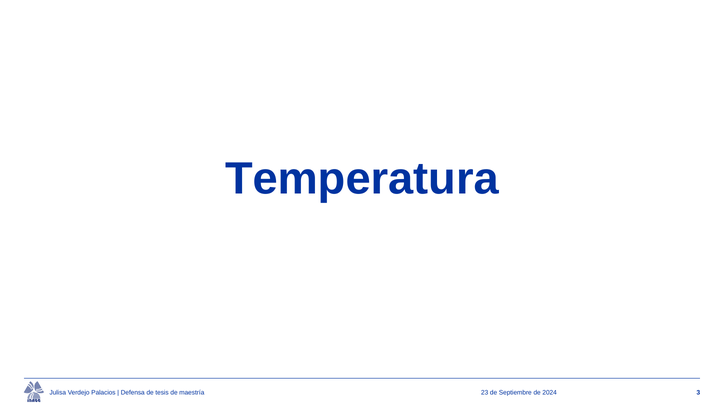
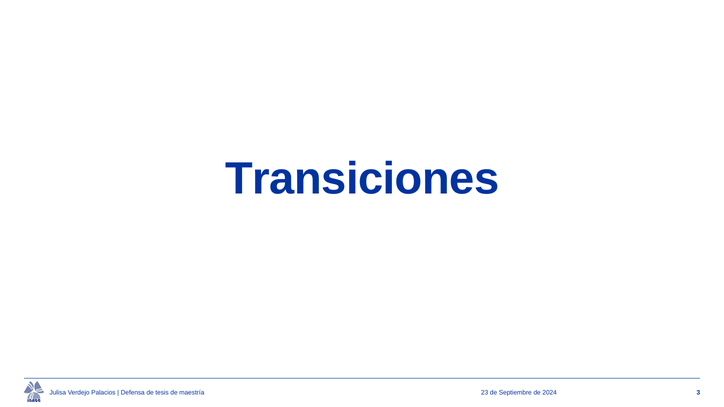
Temperatura: Temperatura -> Transiciones
